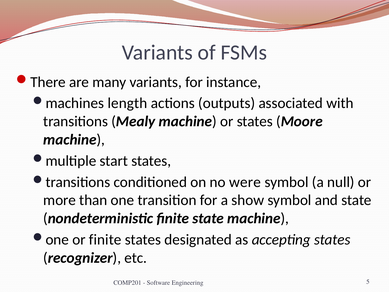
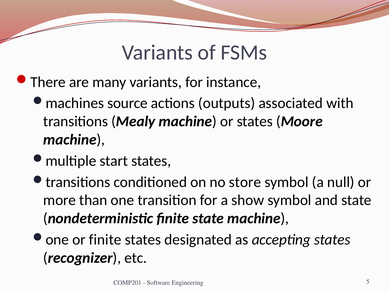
length: length -> source
were: were -> store
